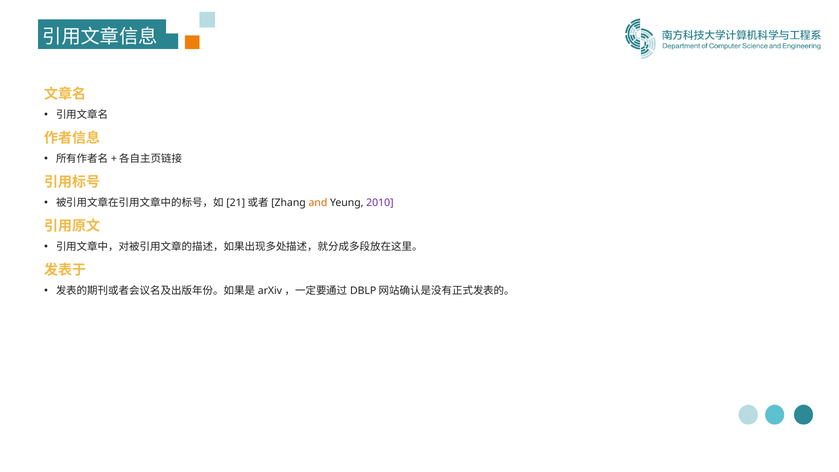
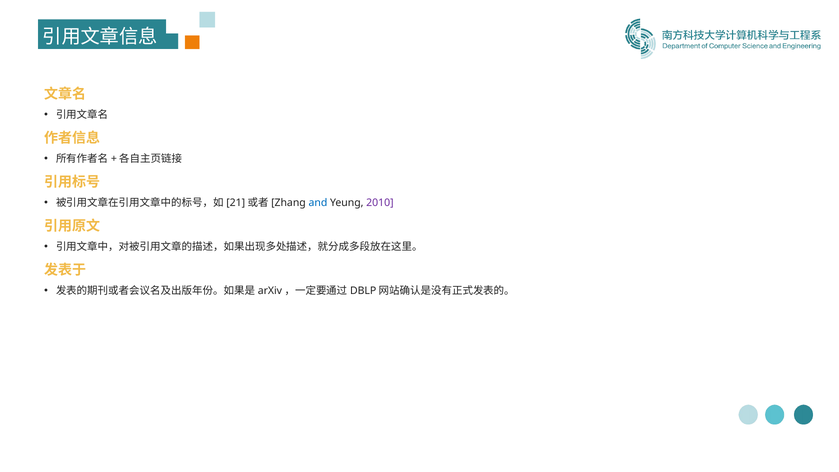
and colour: orange -> blue
